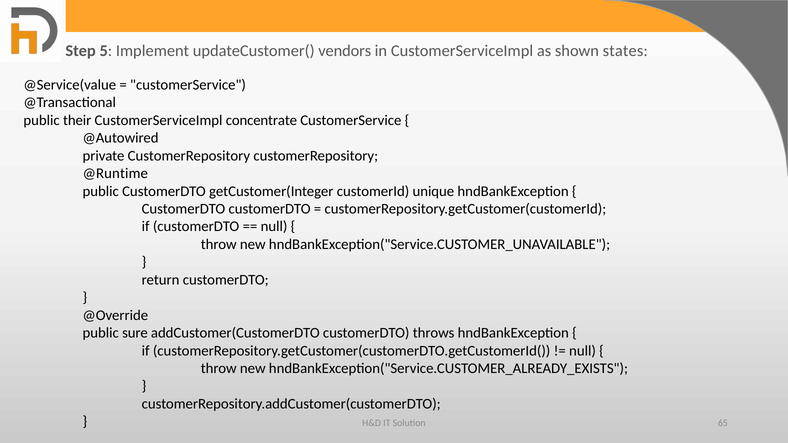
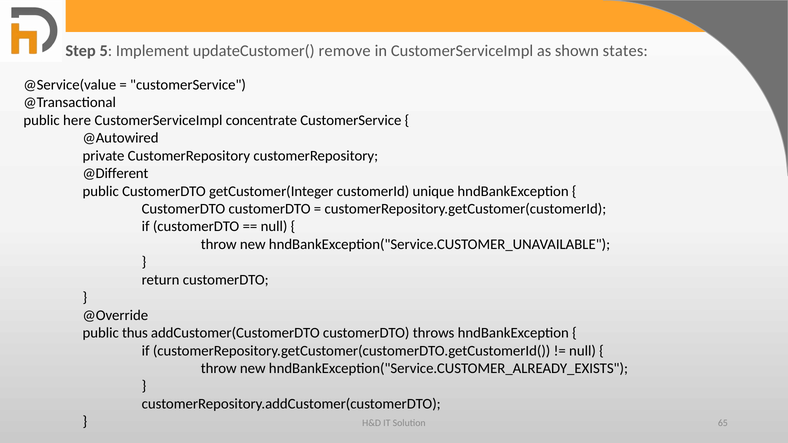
vendors: vendors -> remove
their: their -> here
@Runtime: @Runtime -> @Different
sure: sure -> thus
